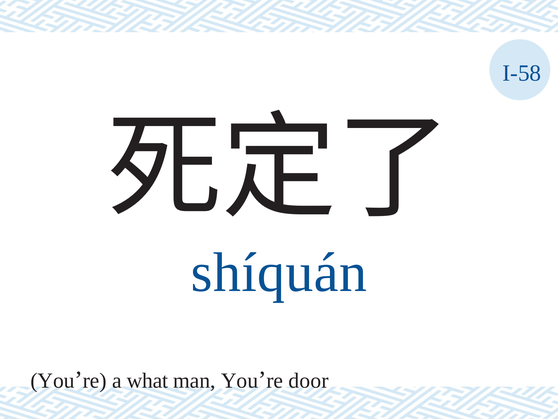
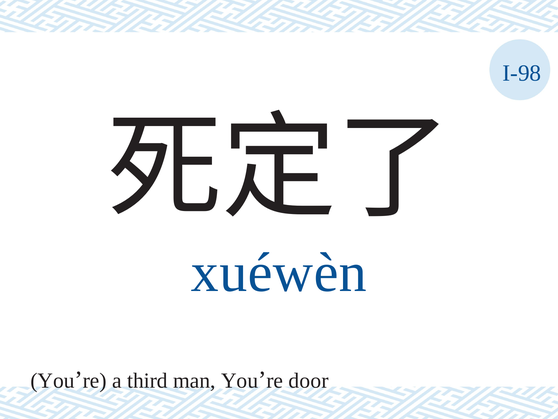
I-58: I-58 -> I-98
shíquán: shíquán -> xuéwèn
what: what -> third
